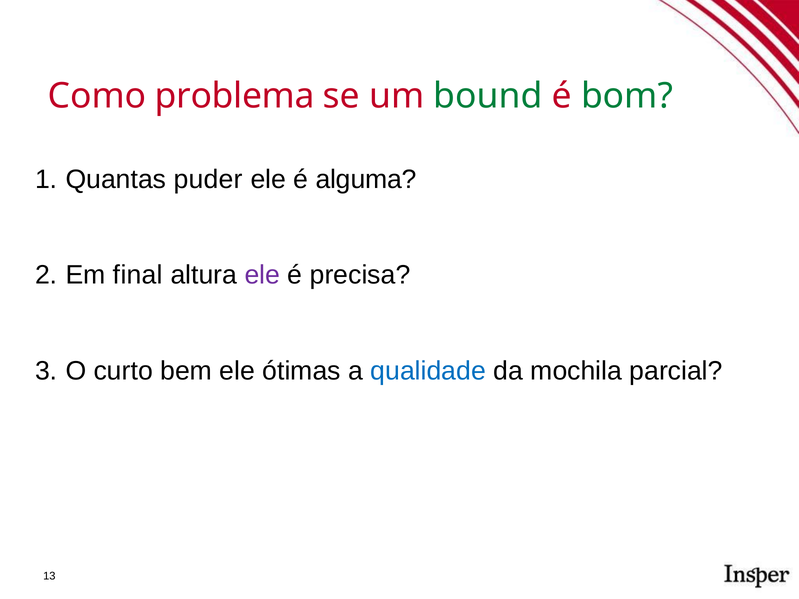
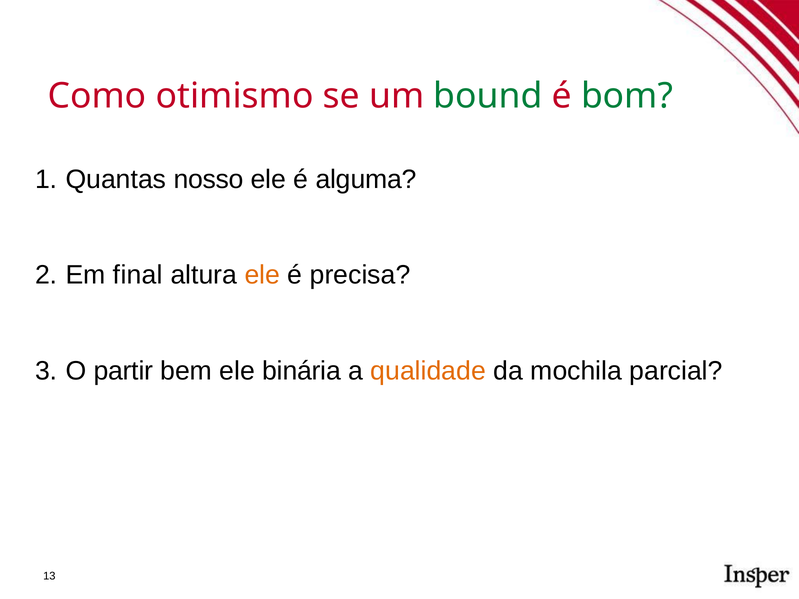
problema: problema -> otimismo
puder: puder -> nosso
ele at (262, 275) colour: purple -> orange
curto: curto -> partir
ótimas: ótimas -> binária
qualidade colour: blue -> orange
